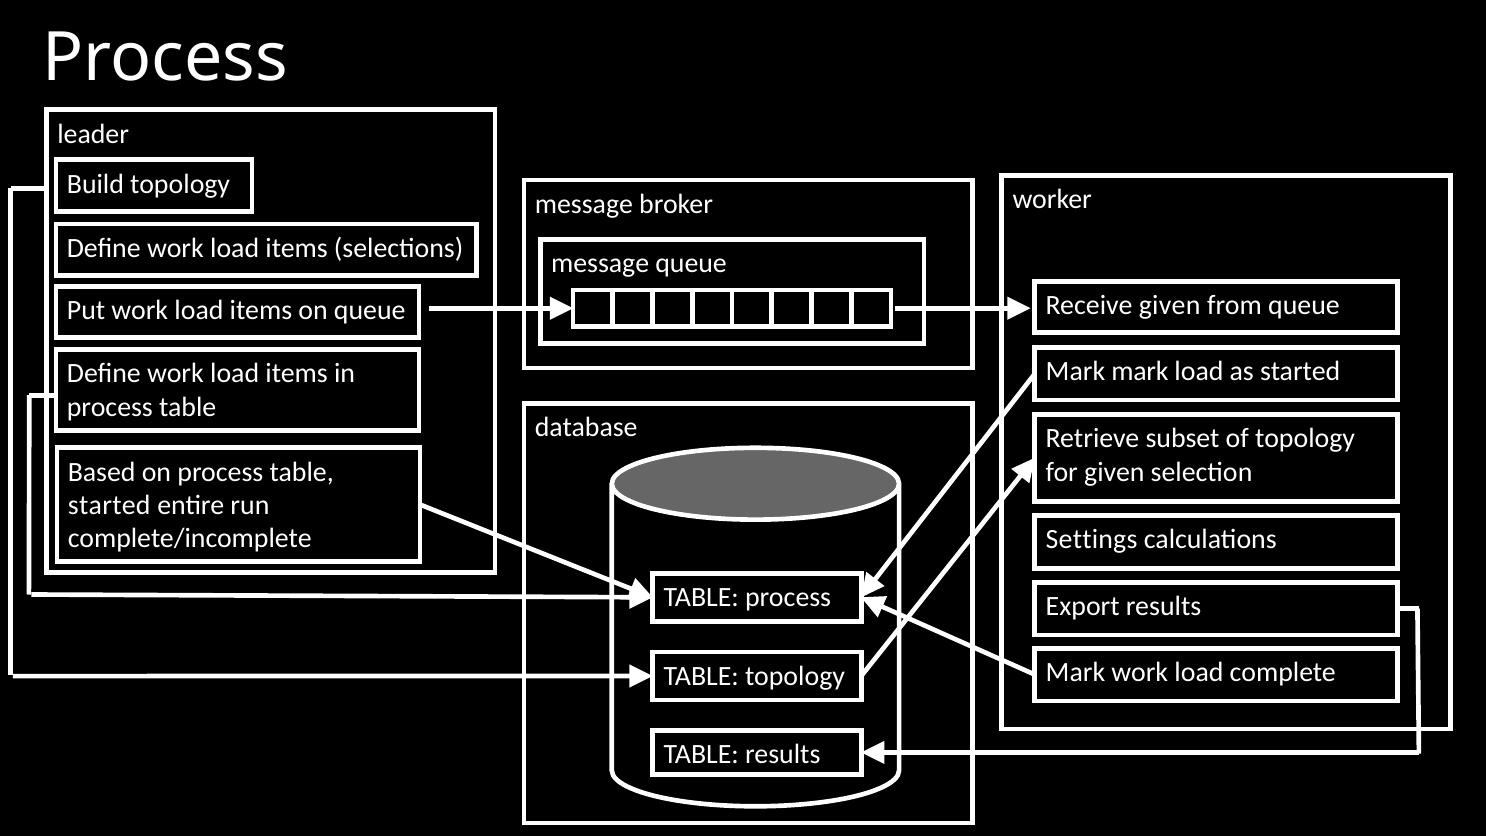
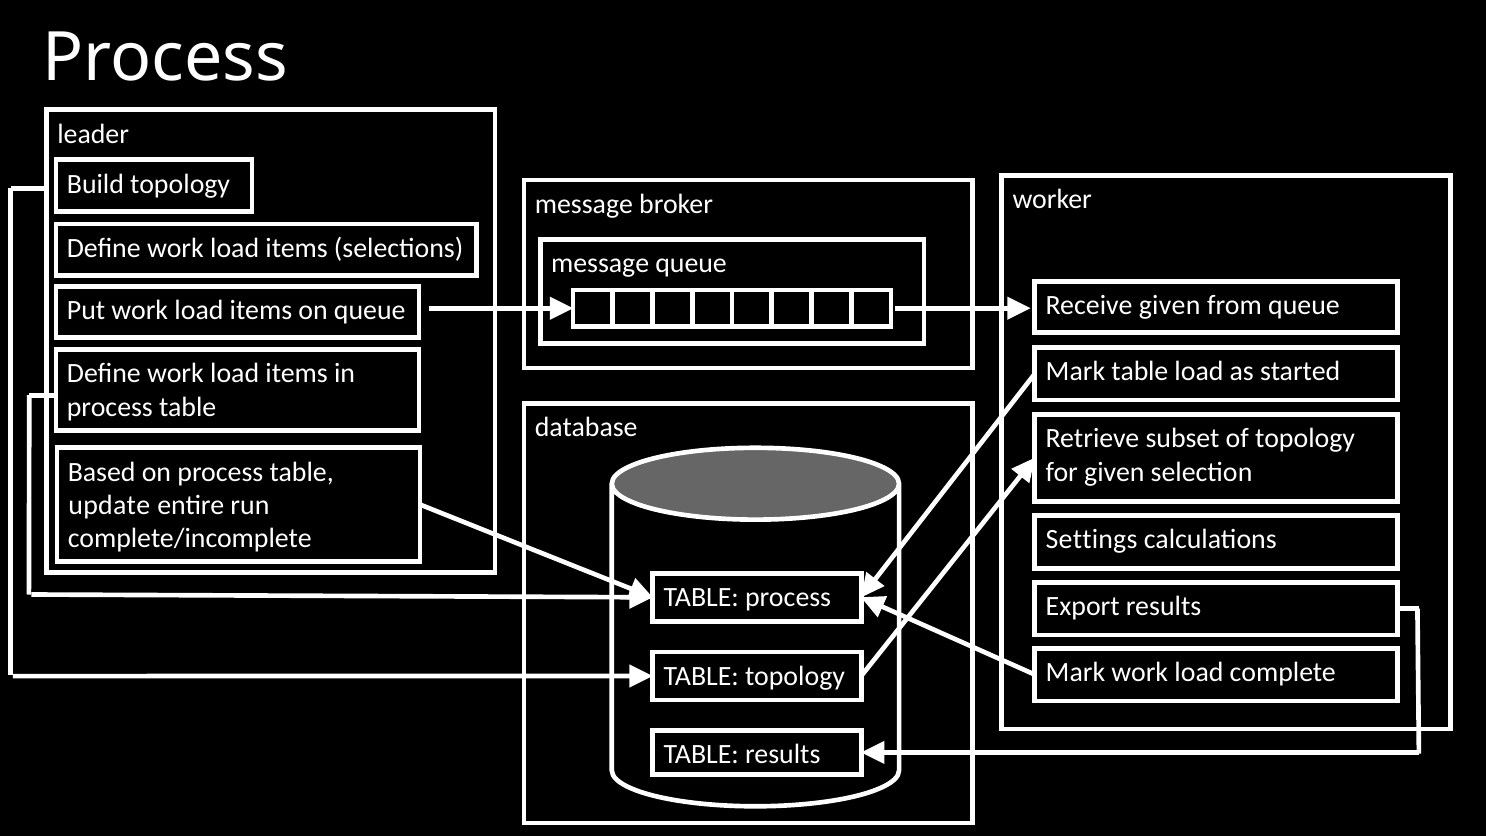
Mark mark: mark -> table
started at (109, 505): started -> update
